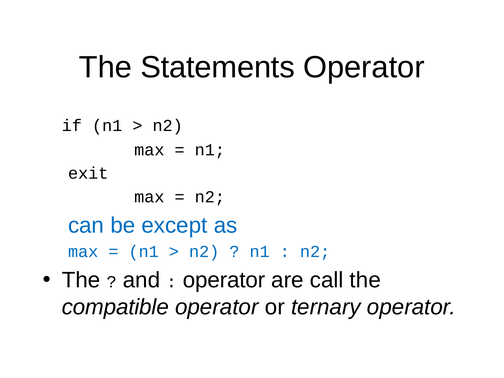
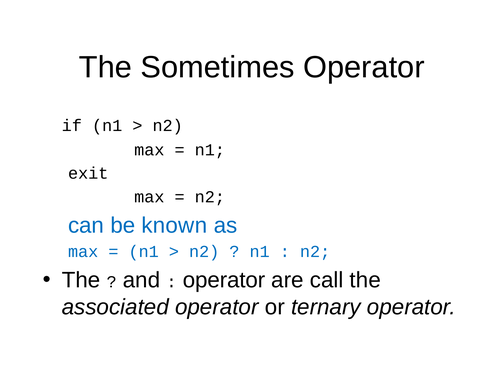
Statements: Statements -> Sometimes
except: except -> known
compatible: compatible -> associated
